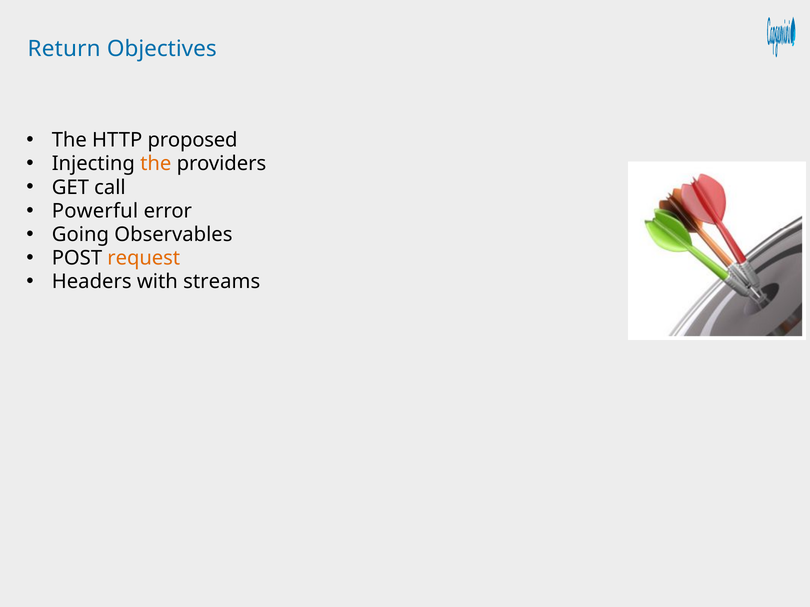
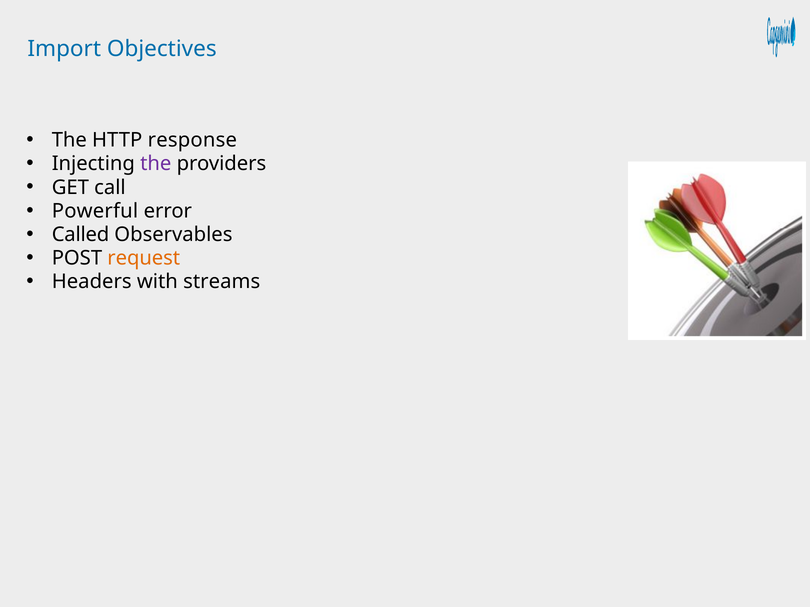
Return: Return -> Import
proposed: proposed -> response
the at (156, 164) colour: orange -> purple
Going: Going -> Called
